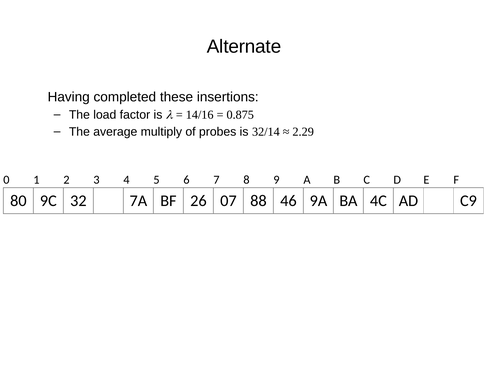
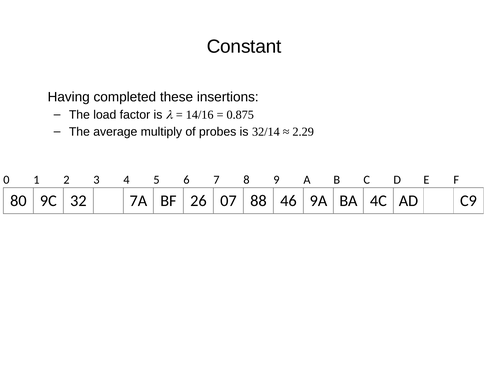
Alternate: Alternate -> Constant
